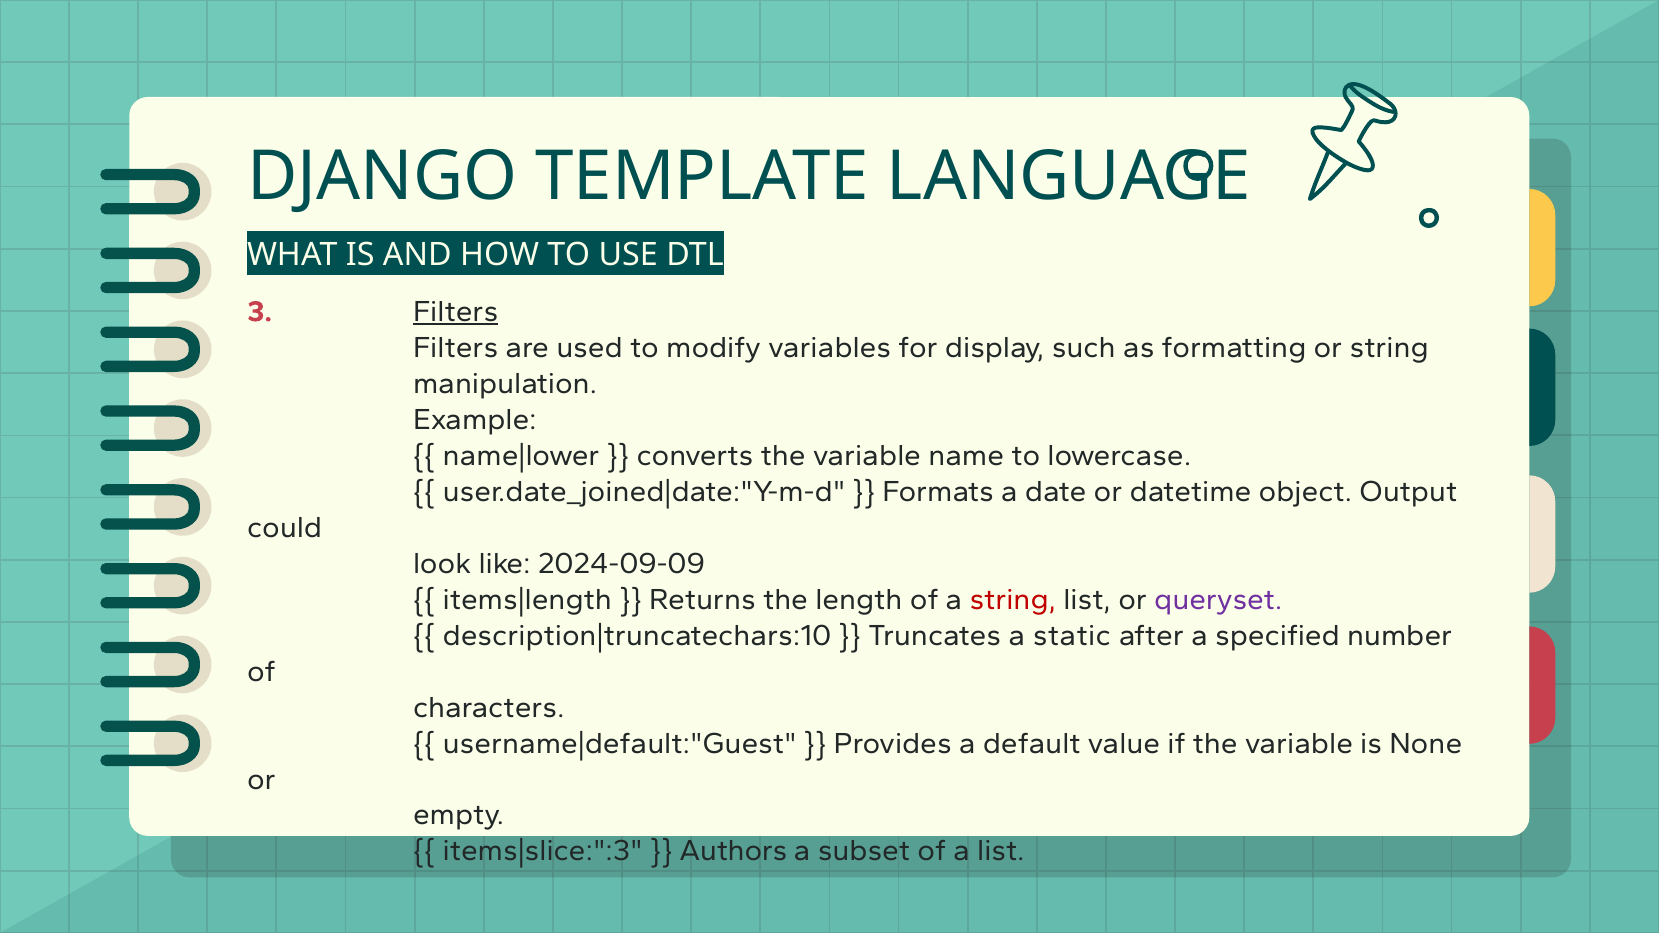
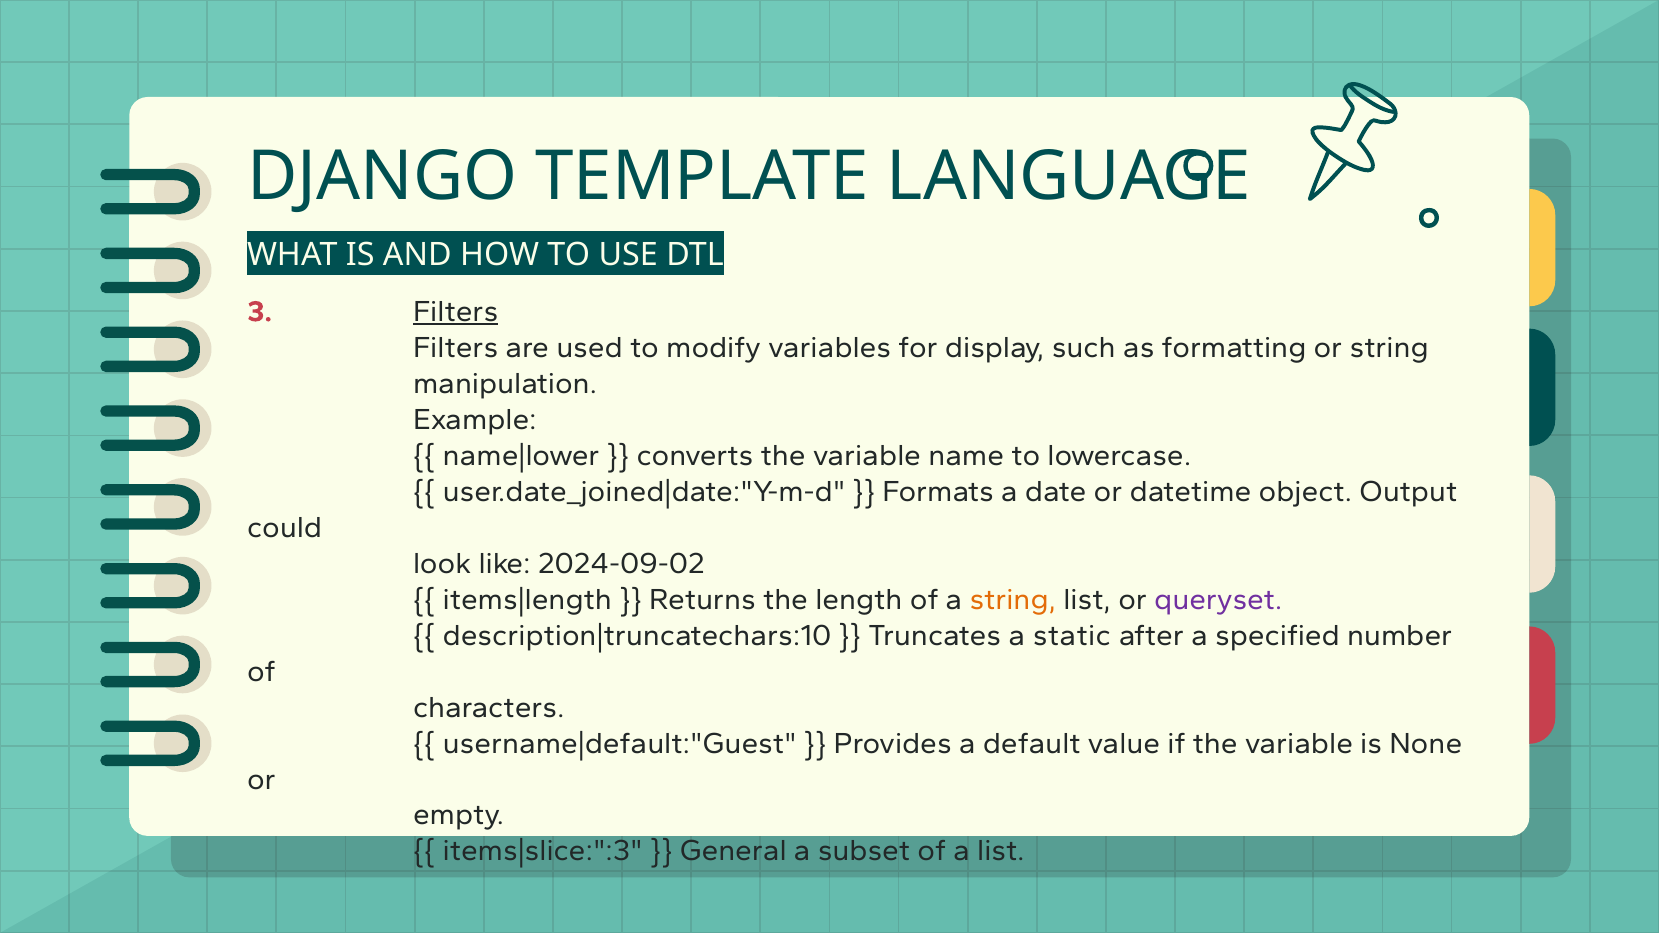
2024-09-09: 2024-09-09 -> 2024-09-02
string at (1013, 599) colour: red -> orange
Authors: Authors -> General
